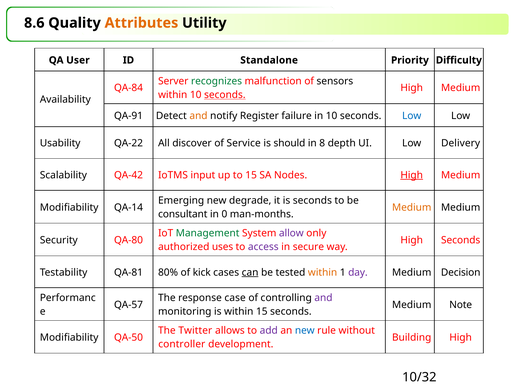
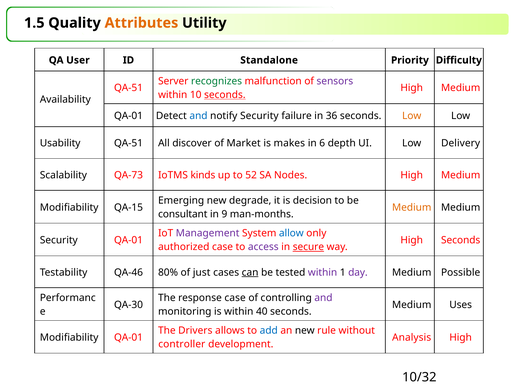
8.6: 8.6 -> 1.5
sensors colour: black -> purple
QA-84 at (128, 88): QA-84 -> QA-51
QA-91 at (128, 116): QA-91 -> QA-01
and at (198, 116) colour: orange -> blue
notify Register: Register -> Security
in 10: 10 -> 36
Low at (412, 116) colour: blue -> orange
Usability QA-22: QA-22 -> QA-51
Service: Service -> Market
should: should -> makes
8: 8 -> 6
QA-42: QA-42 -> QA-73
input: input -> kinds
to 15: 15 -> 52
High at (412, 175) underline: present -> none
is seconds: seconds -> decision
QA-14: QA-14 -> QA-15
0: 0 -> 9
Management colour: green -> purple
allow colour: purple -> blue
Security QA-80: QA-80 -> QA-01
authorized uses: uses -> case
secure underline: none -> present
QA-81: QA-81 -> QA-46
kick: kick -> just
within at (323, 272) colour: orange -> purple
Decision: Decision -> Possible
QA-57: QA-57 -> QA-30
Note: Note -> Uses
within 15: 15 -> 40
Twitter: Twitter -> Drivers
add colour: purple -> blue
new at (305, 330) colour: blue -> black
Modifiability QA-50: QA-50 -> QA-01
Building: Building -> Analysis
